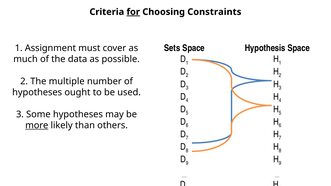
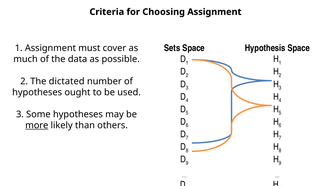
for underline: present -> none
Choosing Constraints: Constraints -> Assignment
multiple: multiple -> dictated
